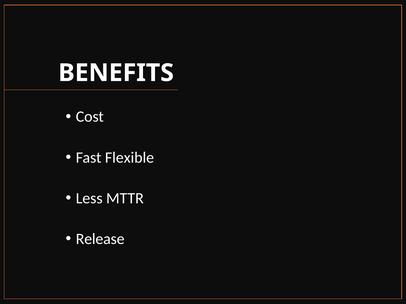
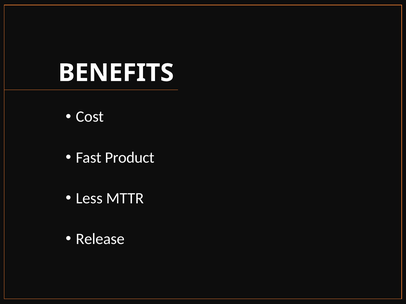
Flexible: Flexible -> Product
